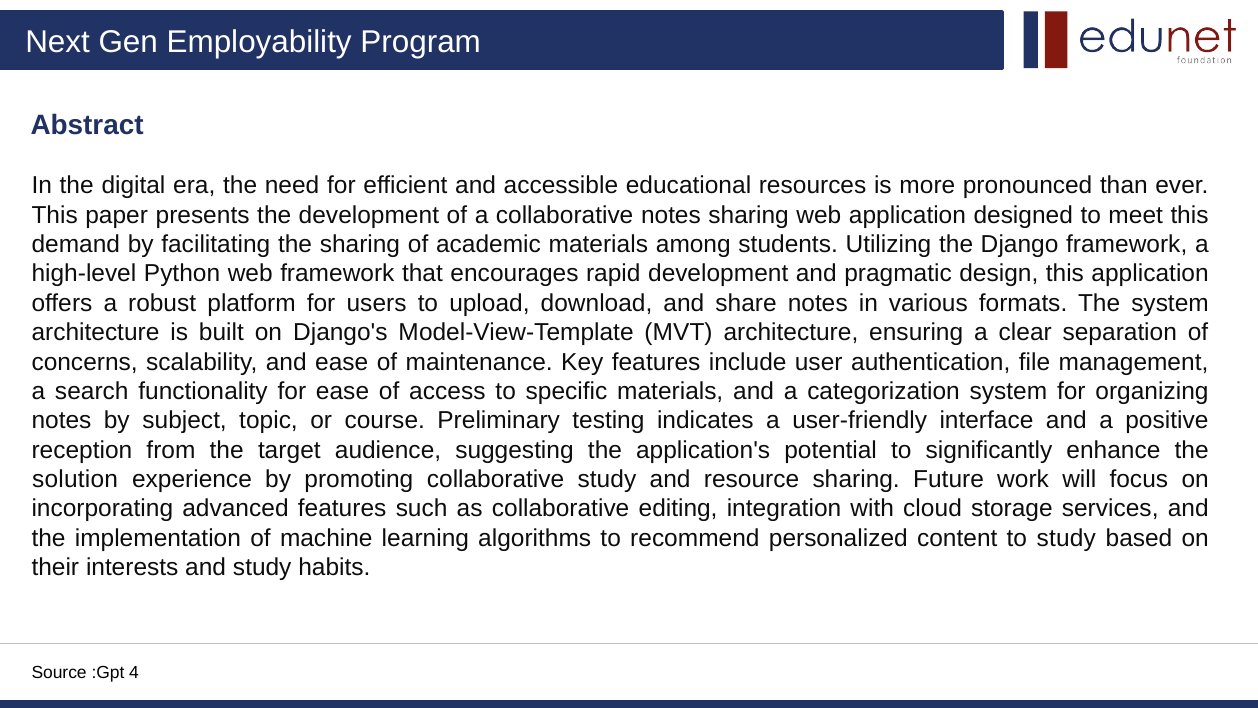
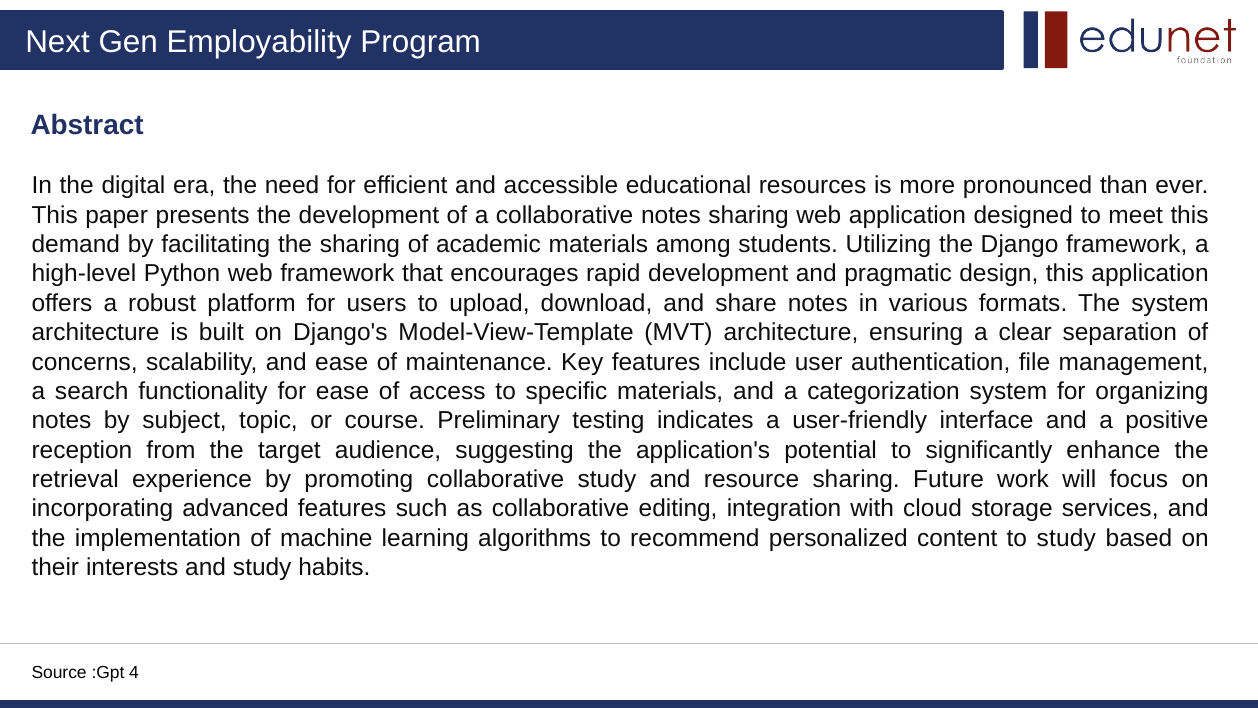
solution: solution -> retrieval
